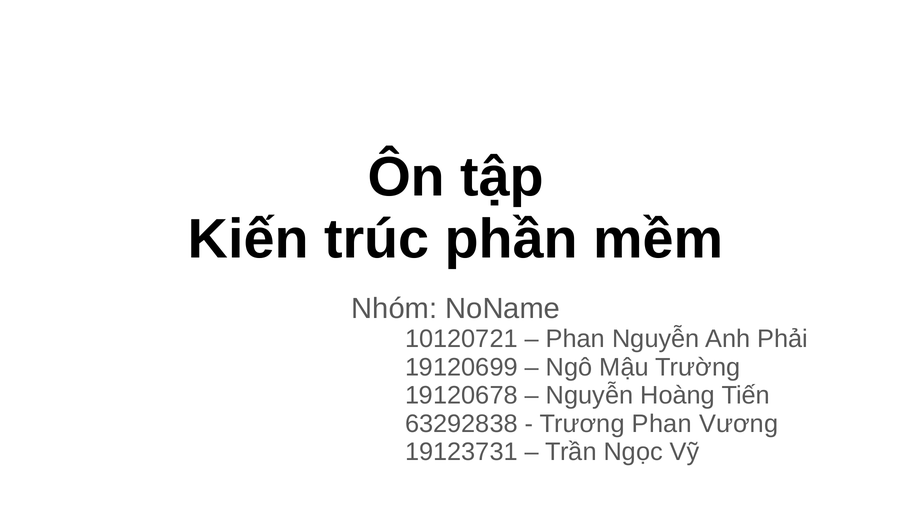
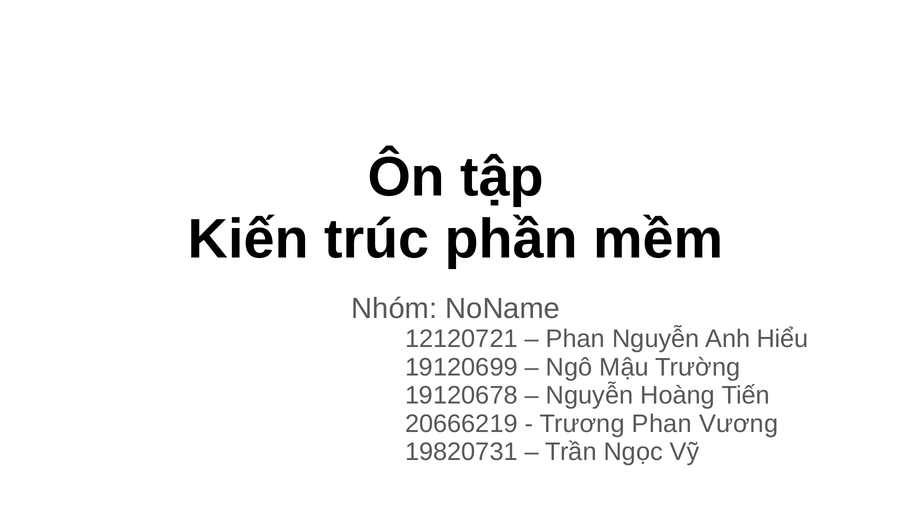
10120721: 10120721 -> 12120721
Phải: Phải -> Hiểu
63292838: 63292838 -> 20666219
19123731: 19123731 -> 19820731
